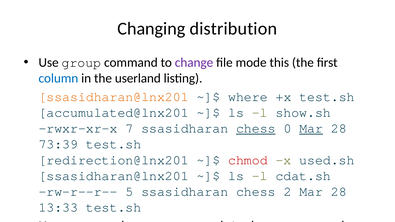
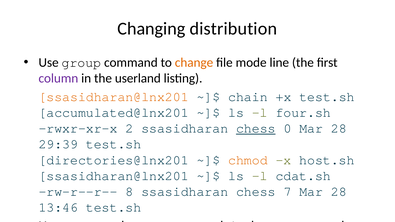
change at (194, 63) colour: purple -> orange
this: this -> line
column colour: blue -> purple
where: where -> chain
show.sh: show.sh -> four.sh
7: 7 -> 2
Mar at (311, 128) underline: present -> none
73:39: 73:39 -> 29:39
redirection@lnx201: redirection@lnx201 -> directories@lnx201
chmod colour: red -> orange
used.sh: used.sh -> host.sh
5: 5 -> 8
2: 2 -> 7
13:33: 13:33 -> 13:46
